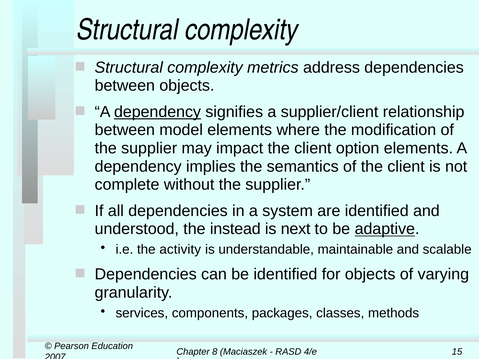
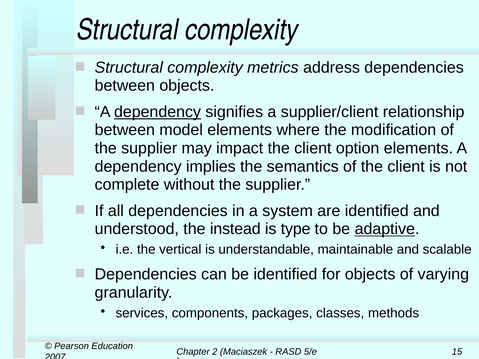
next: next -> type
activity: activity -> vertical
8: 8 -> 2
4/e: 4/e -> 5/e
